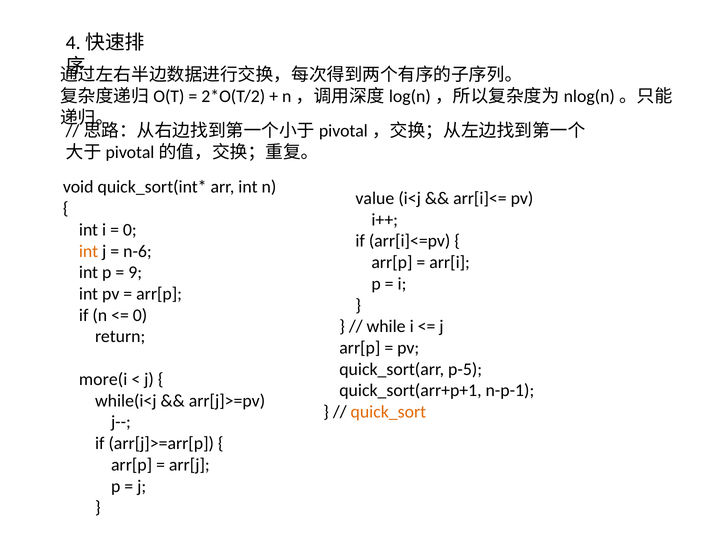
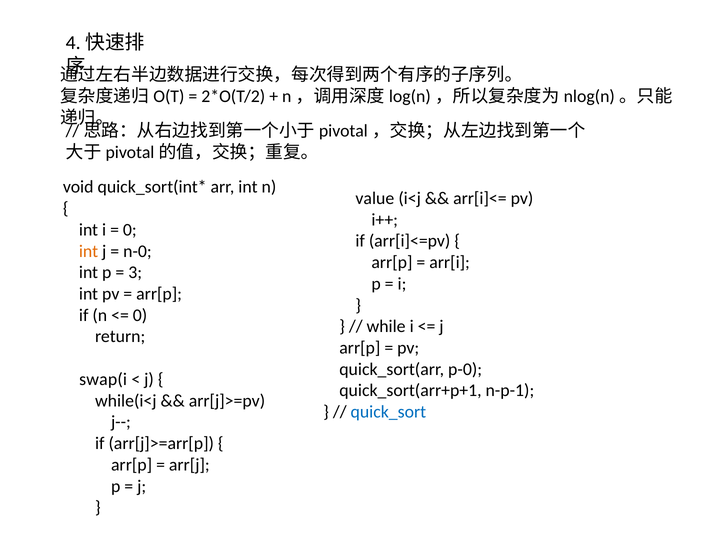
n-6: n-6 -> n-0
9: 9 -> 3
p-5: p-5 -> p-0
more(i: more(i -> swap(i
quick_sort colour: orange -> blue
